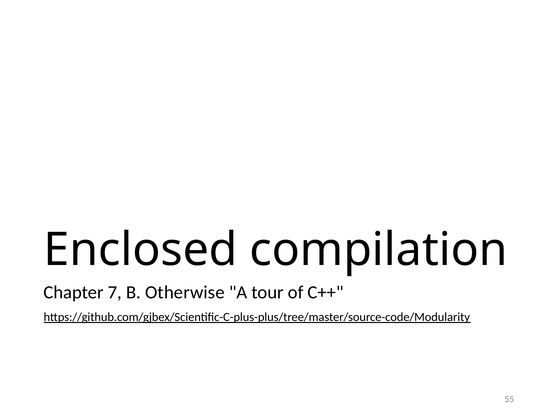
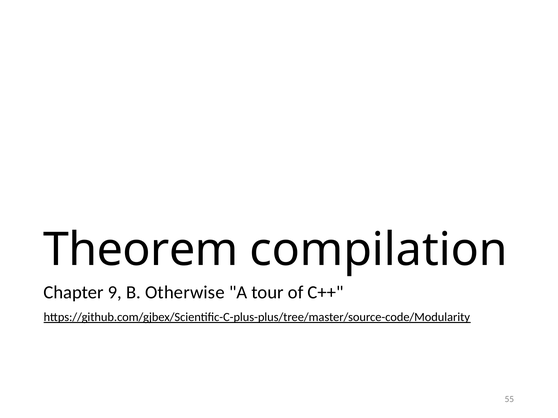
Enclosed: Enclosed -> Theorem
7: 7 -> 9
